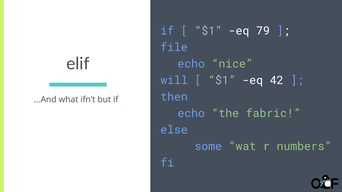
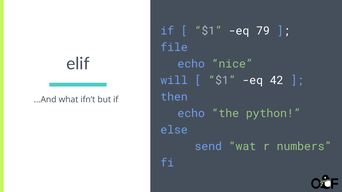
fabric: fabric -> python
some: some -> send
